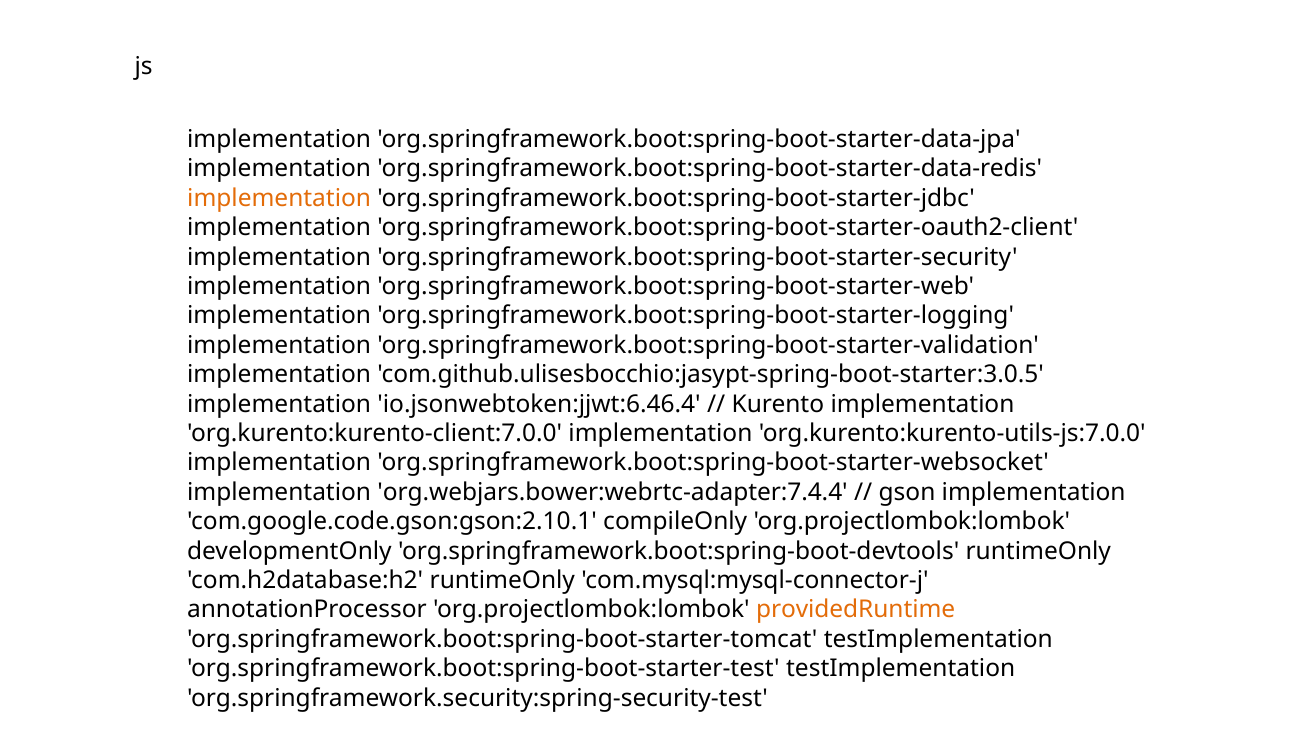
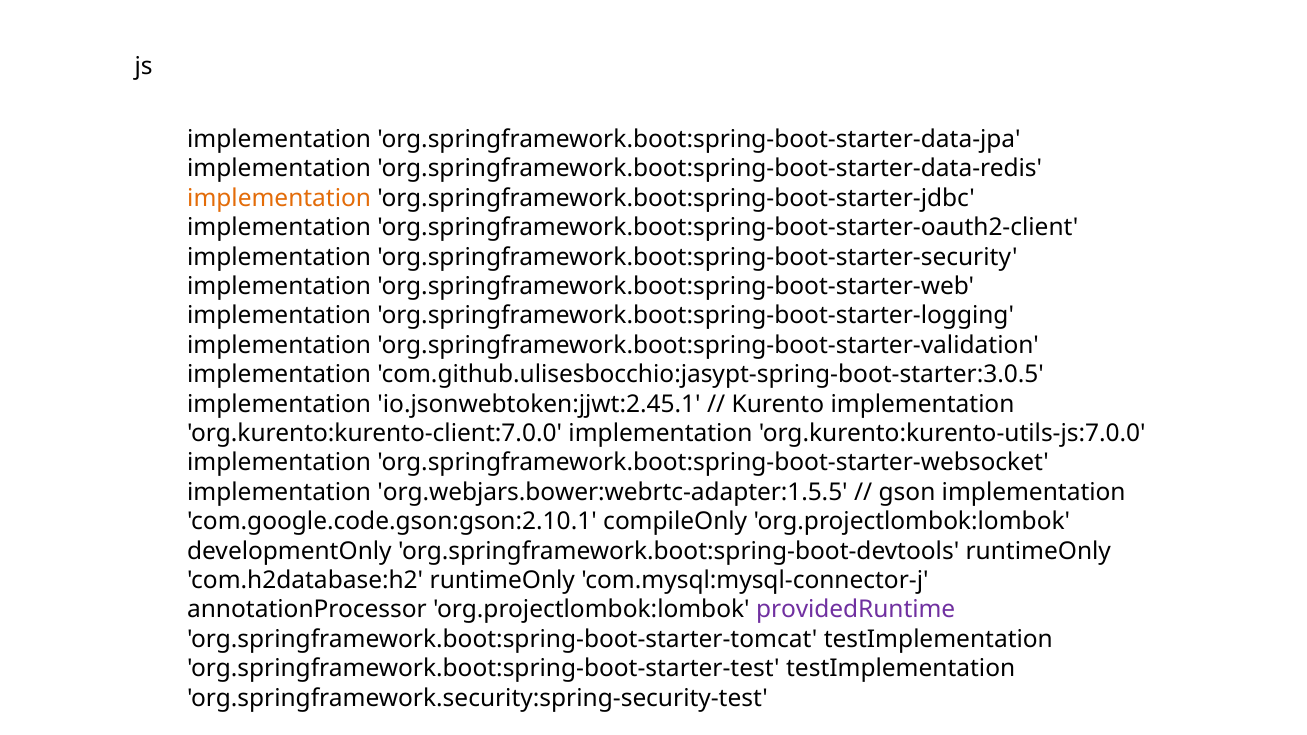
io.jsonwebtoken:jjwt:6.46.4: io.jsonwebtoken:jjwt:6.46.4 -> io.jsonwebtoken:jjwt:2.45.1
org.webjars.bower:webrtc-adapter:7.4.4: org.webjars.bower:webrtc-adapter:7.4.4 -> org.webjars.bower:webrtc-adapter:1.5.5
providedRuntime colour: orange -> purple
